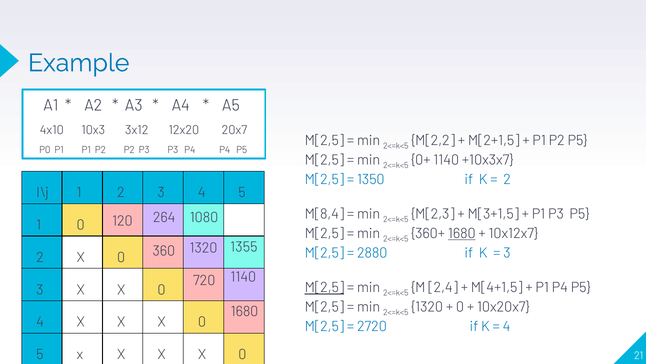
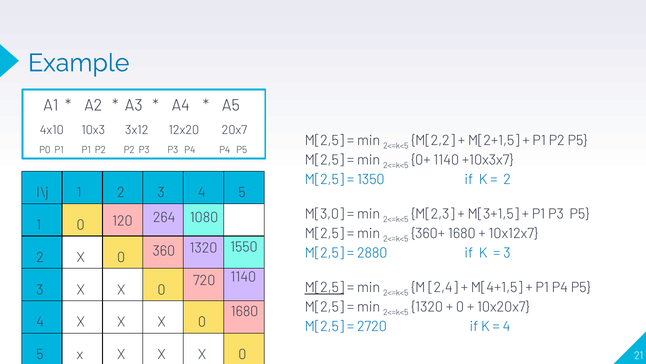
M[8,4: M[8,4 -> M[3,0
1680 at (462, 233) underline: present -> none
1355: 1355 -> 1550
